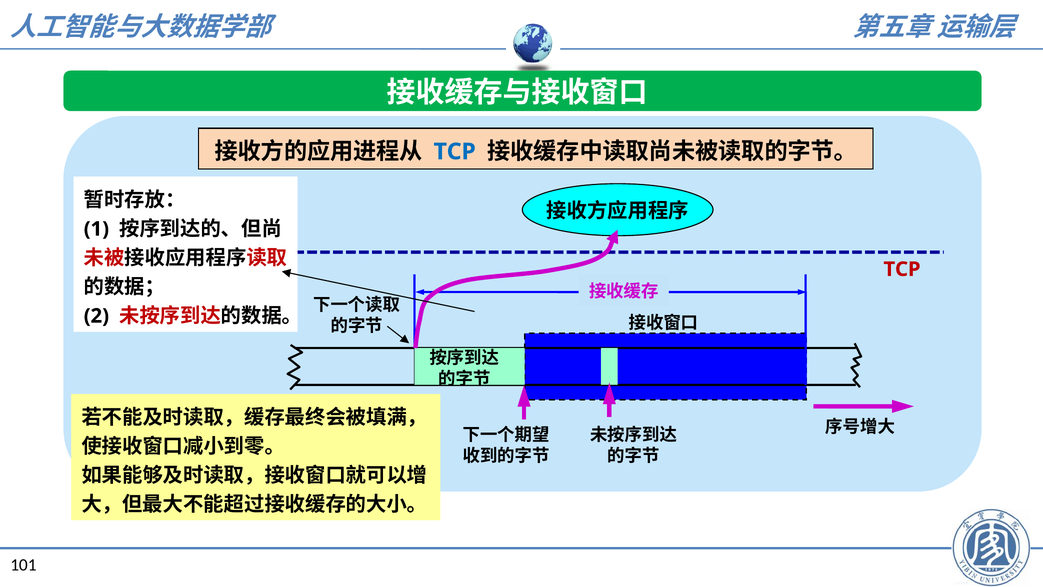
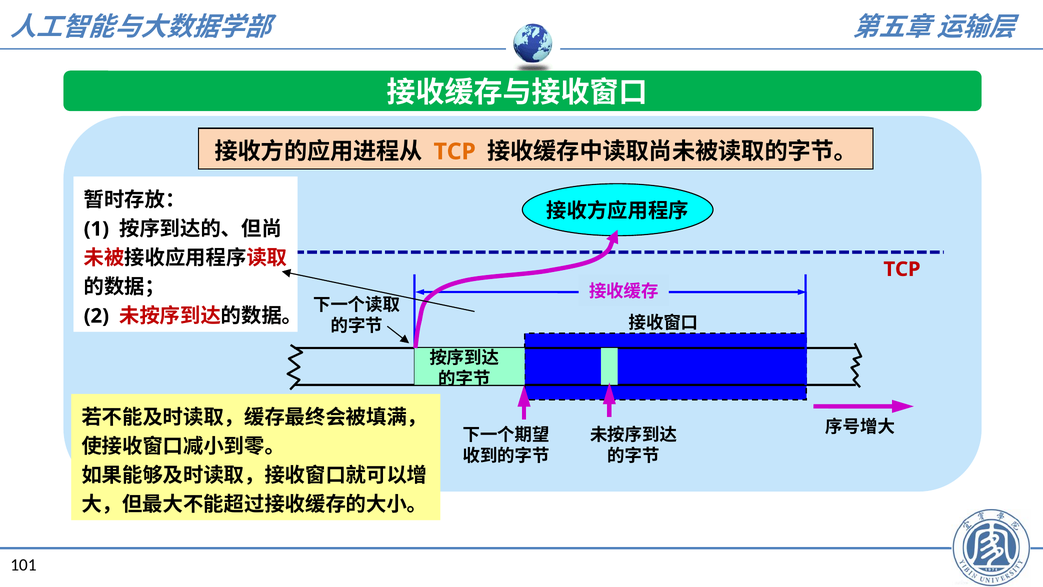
TCP at (455, 152) colour: blue -> orange
